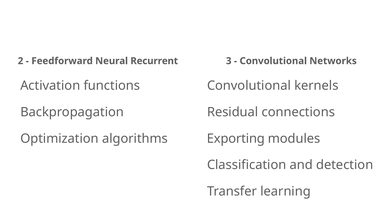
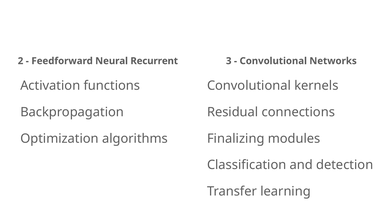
Exporting: Exporting -> Finalizing
